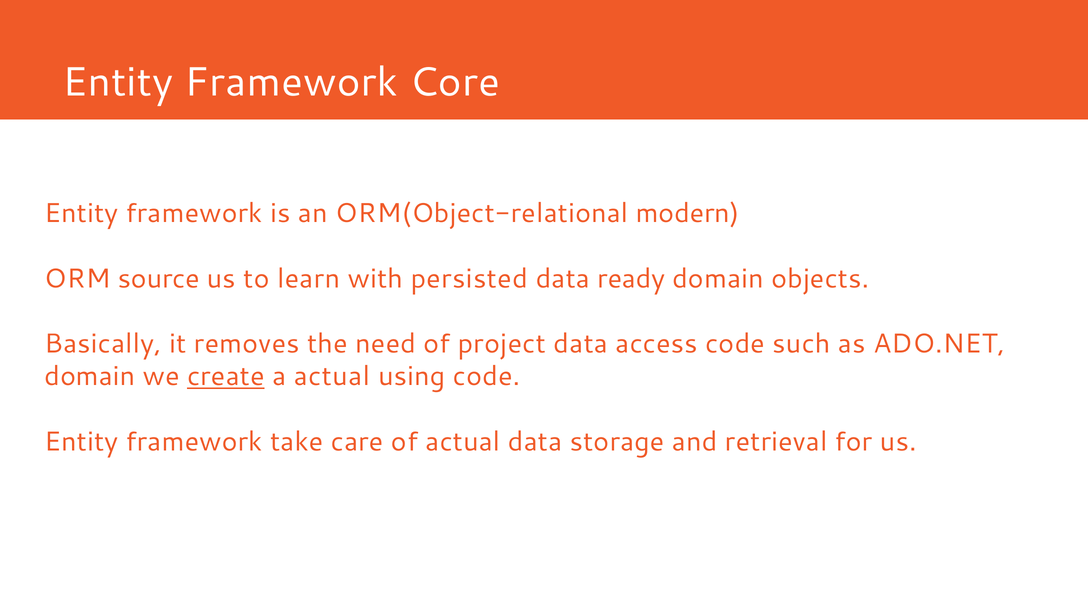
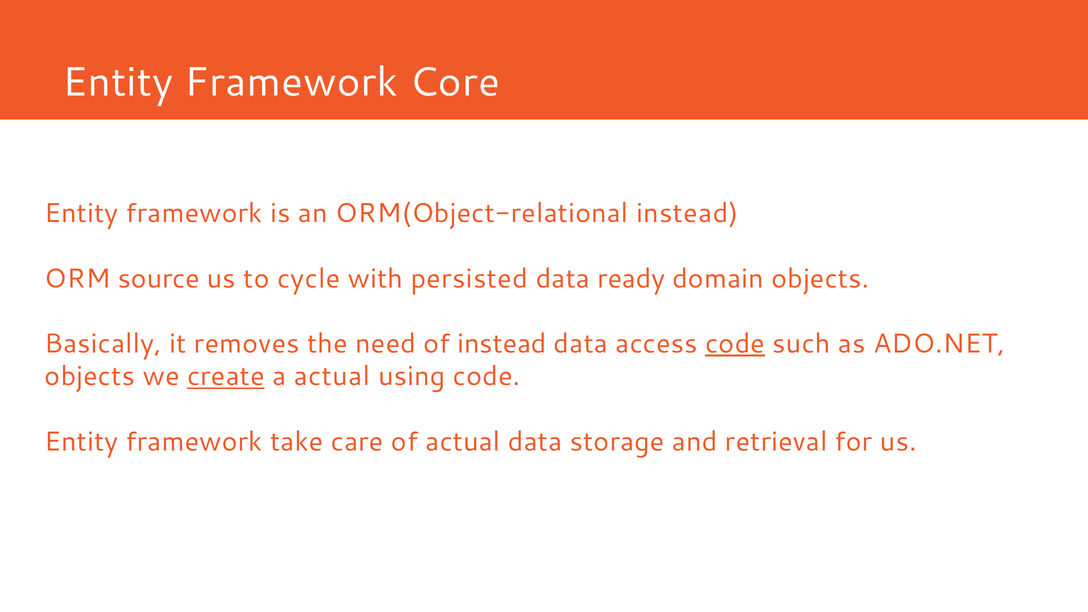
ORM(Object-relational modern: modern -> instead
learn: learn -> cycle
of project: project -> instead
code at (735, 344) underline: none -> present
domain at (90, 376): domain -> objects
